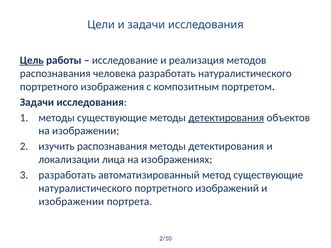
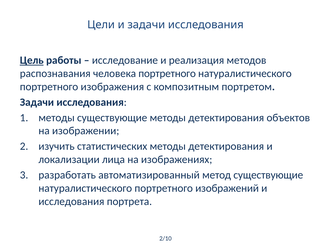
человека разработать: разработать -> портретного
детектирования at (226, 118) underline: present -> none
изучить распознавания: распознавания -> статистических
изображении at (71, 202): изображении -> исследования
